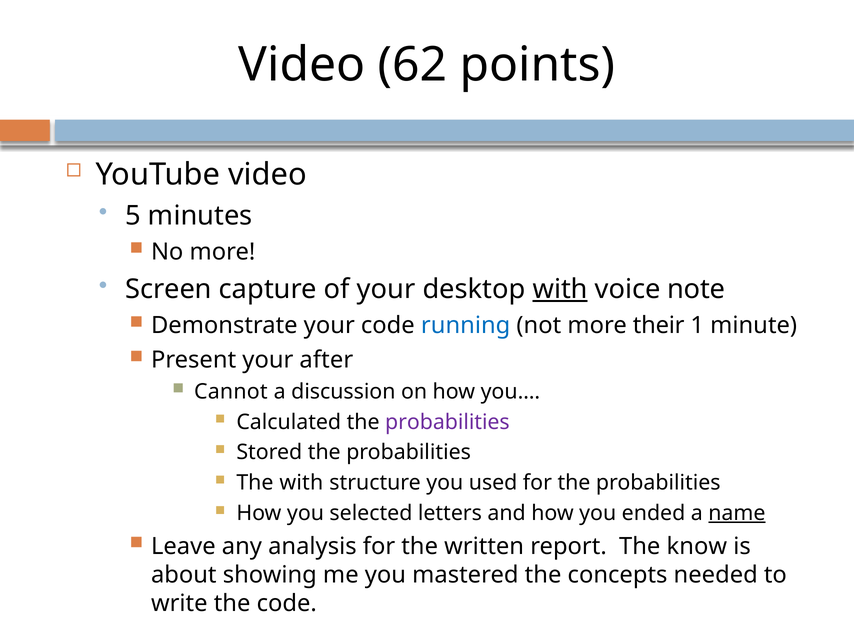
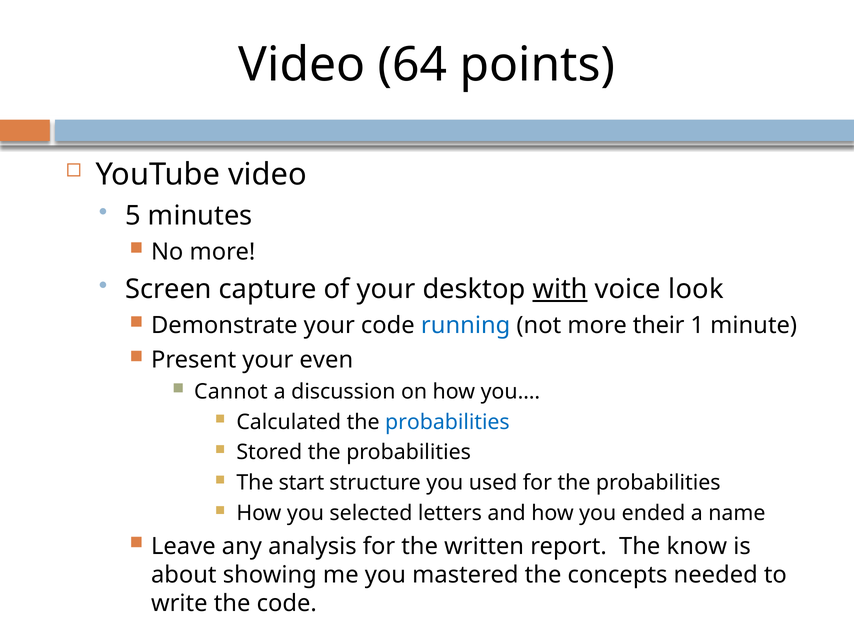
62: 62 -> 64
note: note -> look
after: after -> even
probabilities at (447, 422) colour: purple -> blue
The with: with -> start
name underline: present -> none
